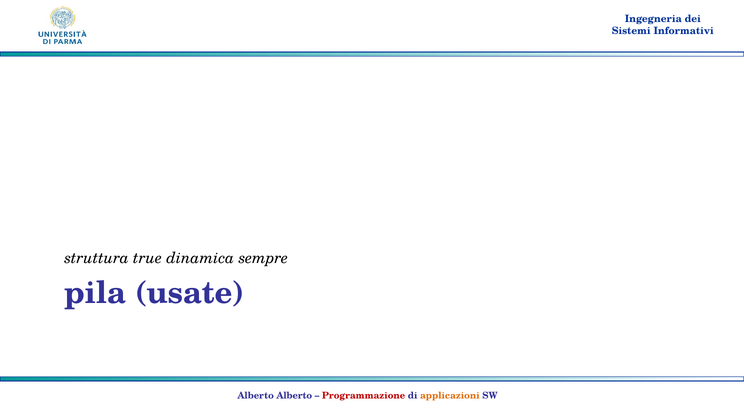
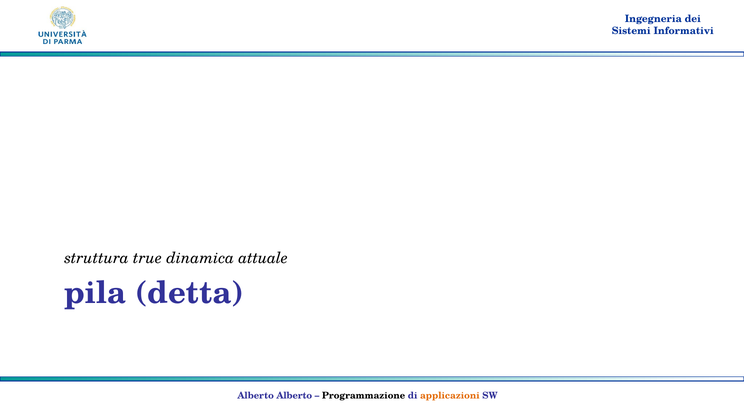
sempre: sempre -> attuale
usate: usate -> detta
Programmazione colour: red -> black
